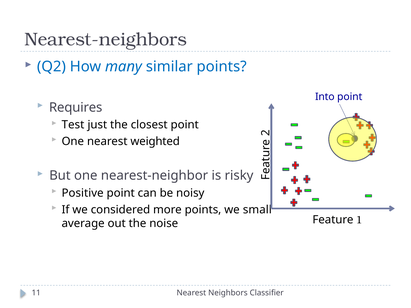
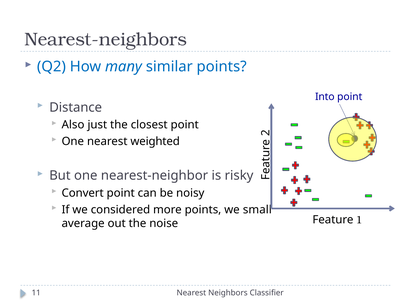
Requires: Requires -> Distance
Test: Test -> Also
Positive: Positive -> Convert
